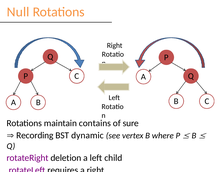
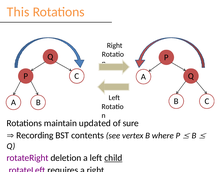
Null: Null -> This
contains: contains -> updated
dynamic: dynamic -> contents
child at (113, 158) underline: none -> present
